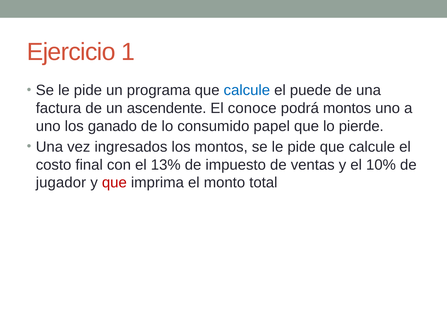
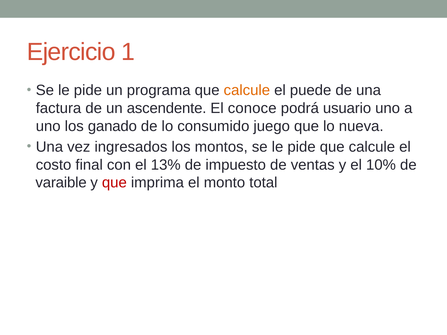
calcule at (247, 90) colour: blue -> orange
podrá montos: montos -> usuario
papel: papel -> juego
pierde: pierde -> nueva
jugador: jugador -> varaible
